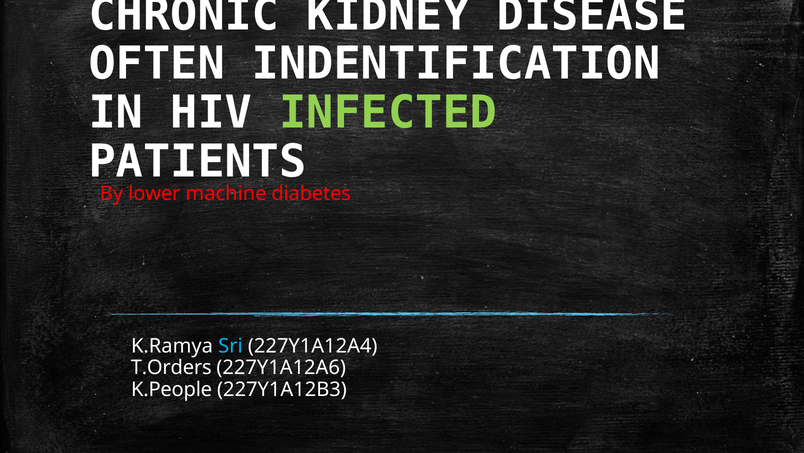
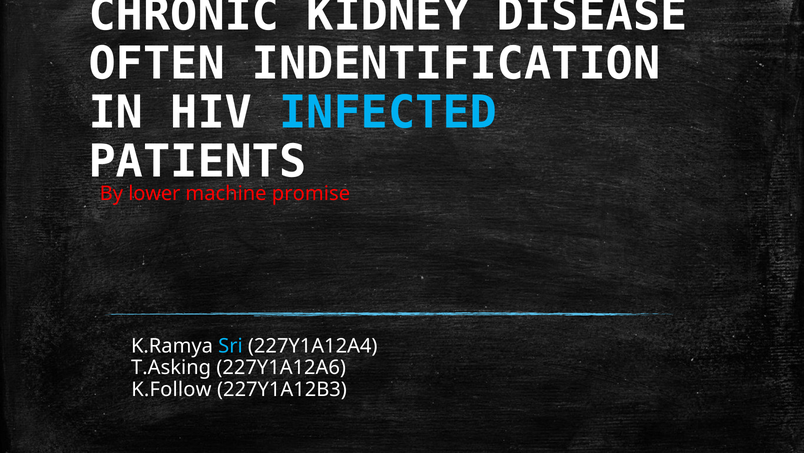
INFECTED colour: light green -> light blue
diabetes: diabetes -> promise
T.Orders: T.Orders -> T.Asking
K.People: K.People -> K.Follow
